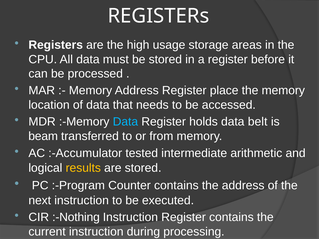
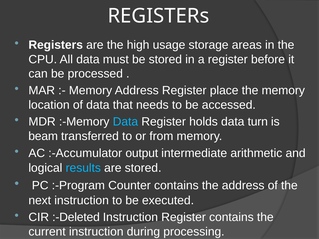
belt: belt -> turn
tested: tested -> output
results colour: yellow -> light blue
:-Nothing: :-Nothing -> :-Deleted
